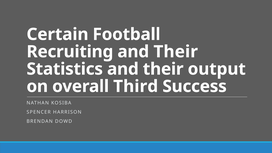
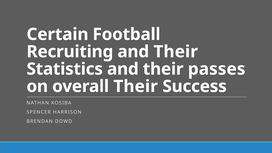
output: output -> passes
overall Third: Third -> Their
